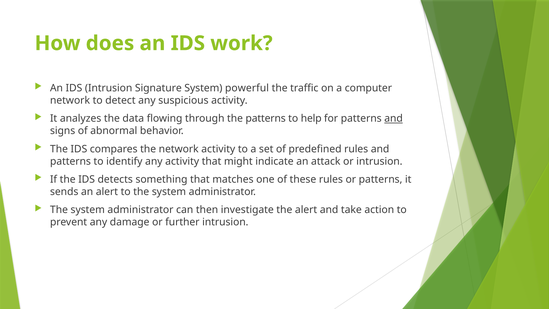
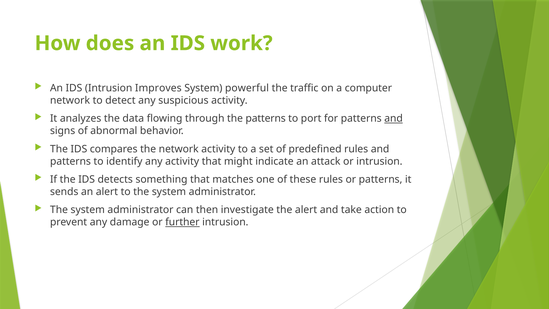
Signature: Signature -> Improves
help: help -> port
further underline: none -> present
